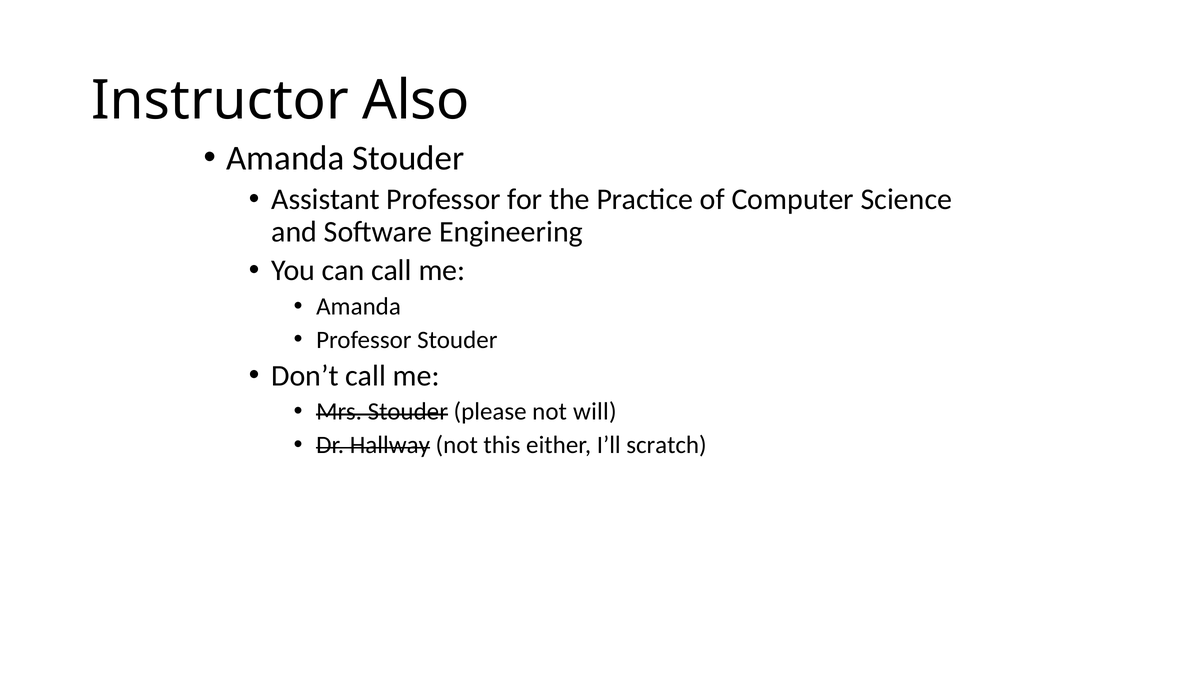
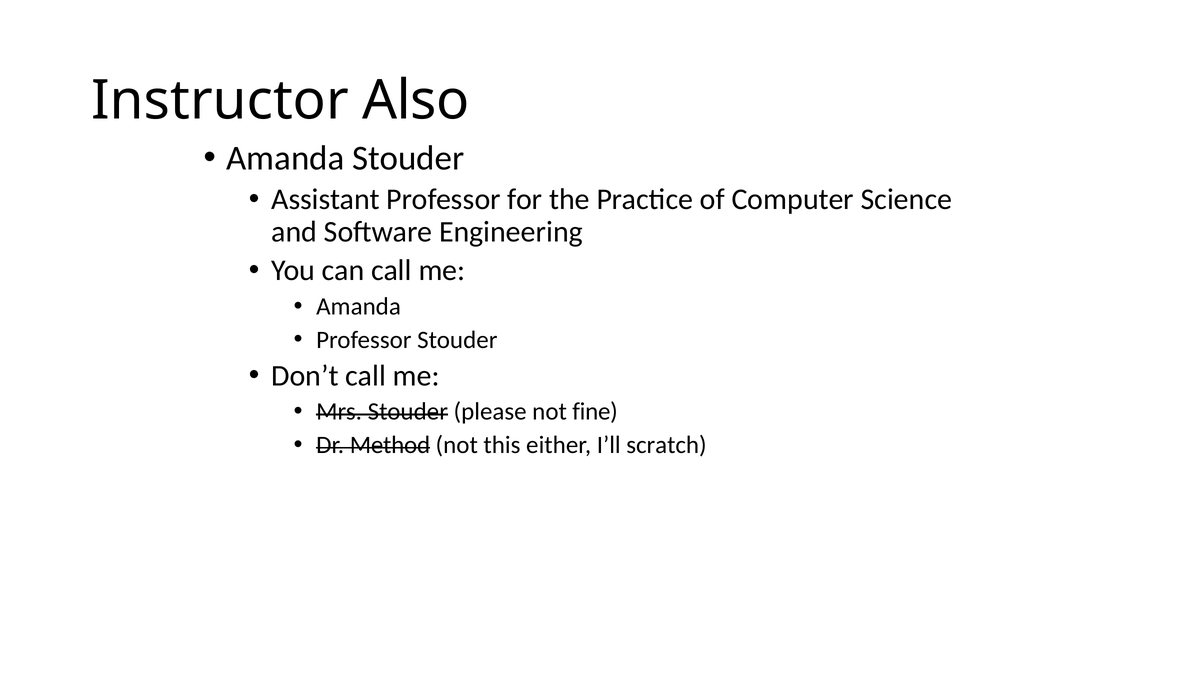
will: will -> fine
Hallway: Hallway -> Method
